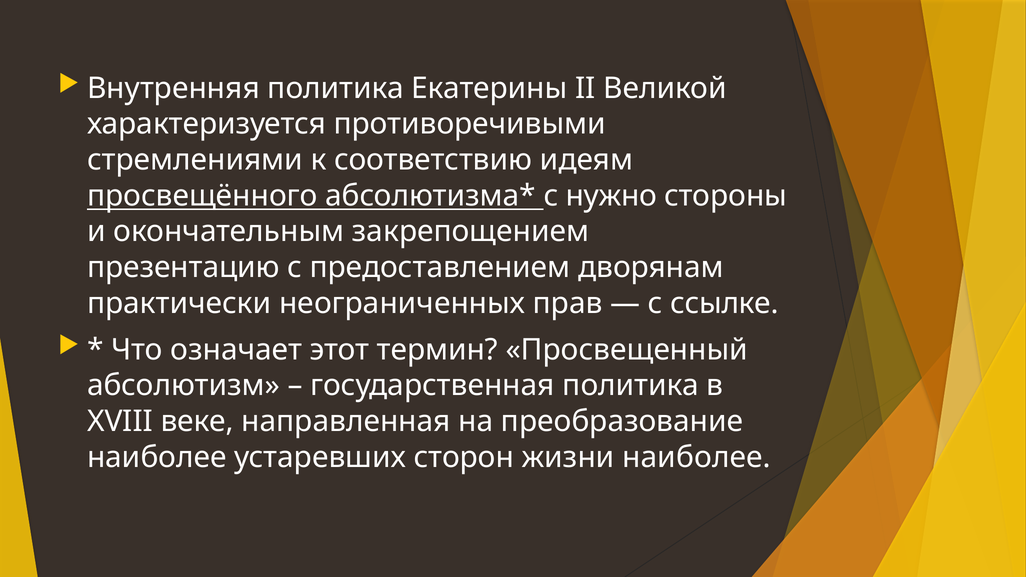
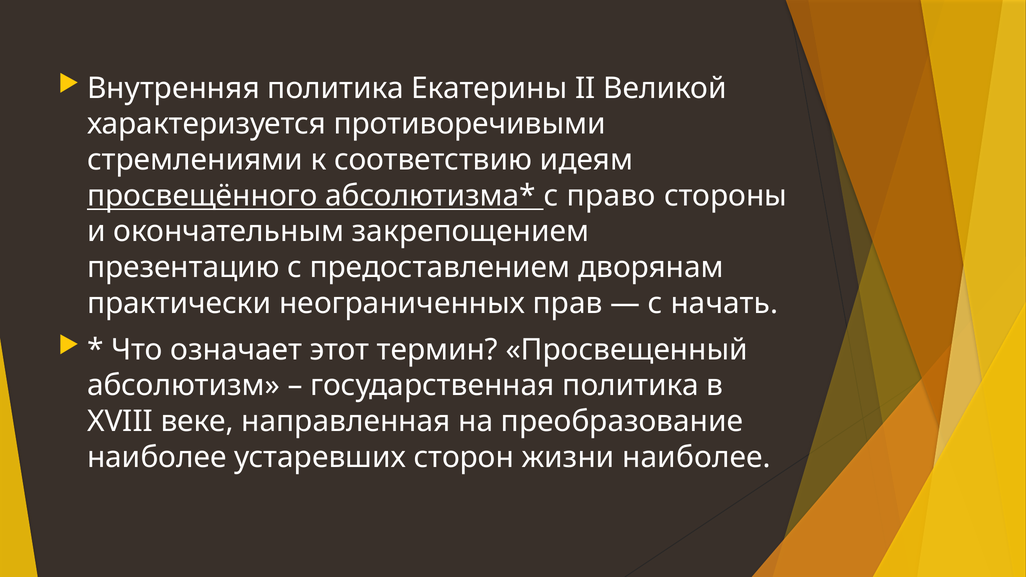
нужно: нужно -> право
ссылке: ссылке -> начать
